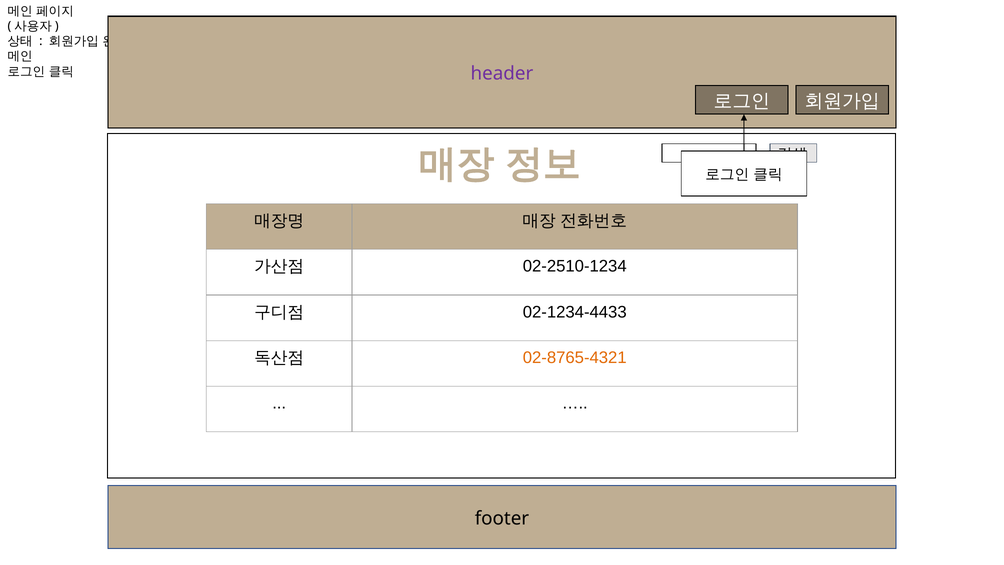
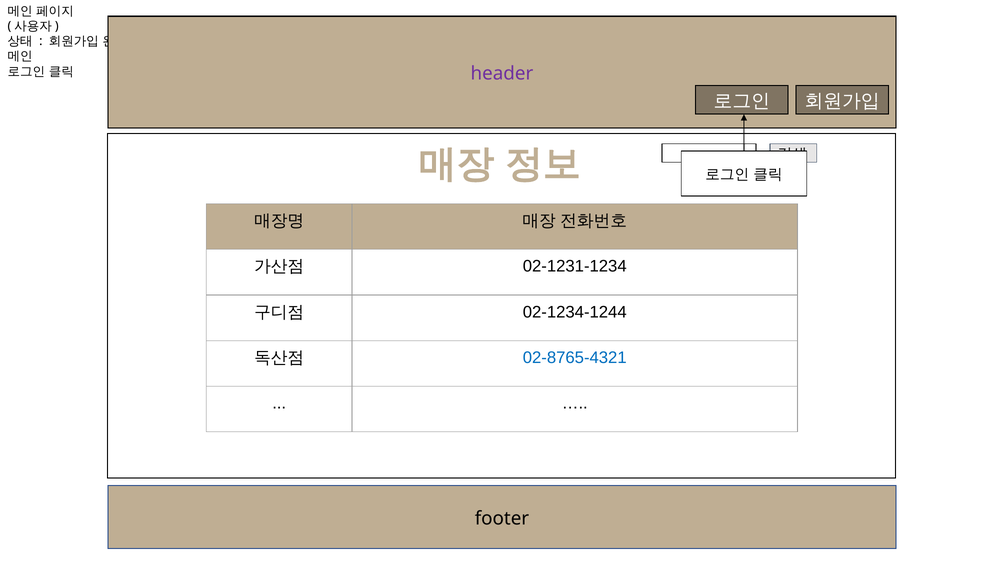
02-2510-1234: 02-2510-1234 -> 02-1231-1234
02-1234-4433: 02-1234-4433 -> 02-1234-1244
02-8765-4321 colour: orange -> blue
